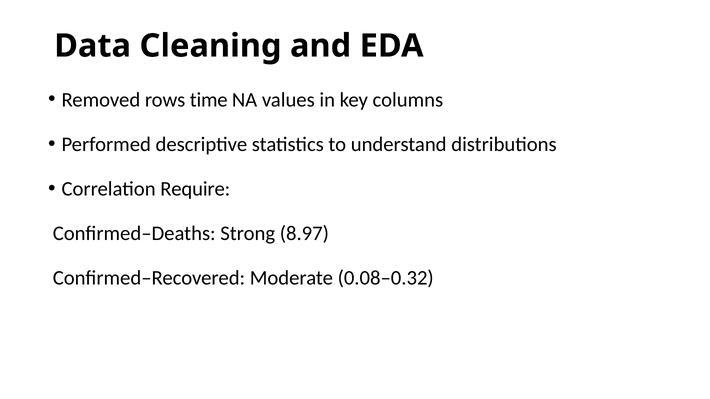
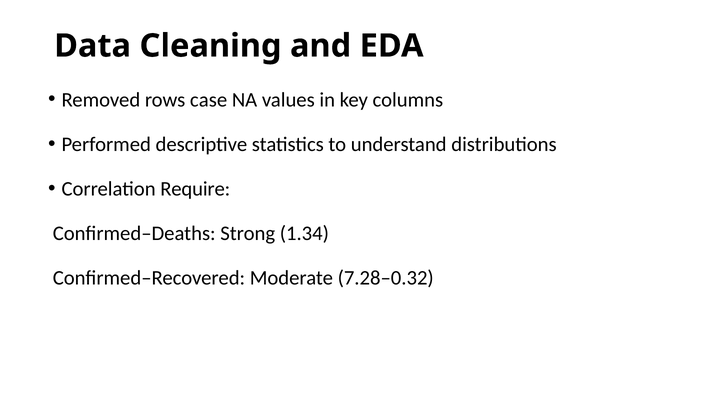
time: time -> case
8.97: 8.97 -> 1.34
0.08–0.32: 0.08–0.32 -> 7.28–0.32
